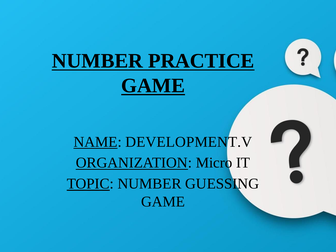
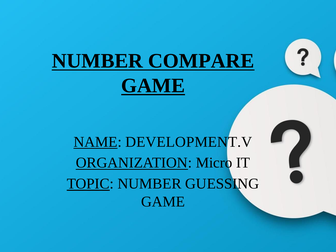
PRACTICE: PRACTICE -> COMPARE
